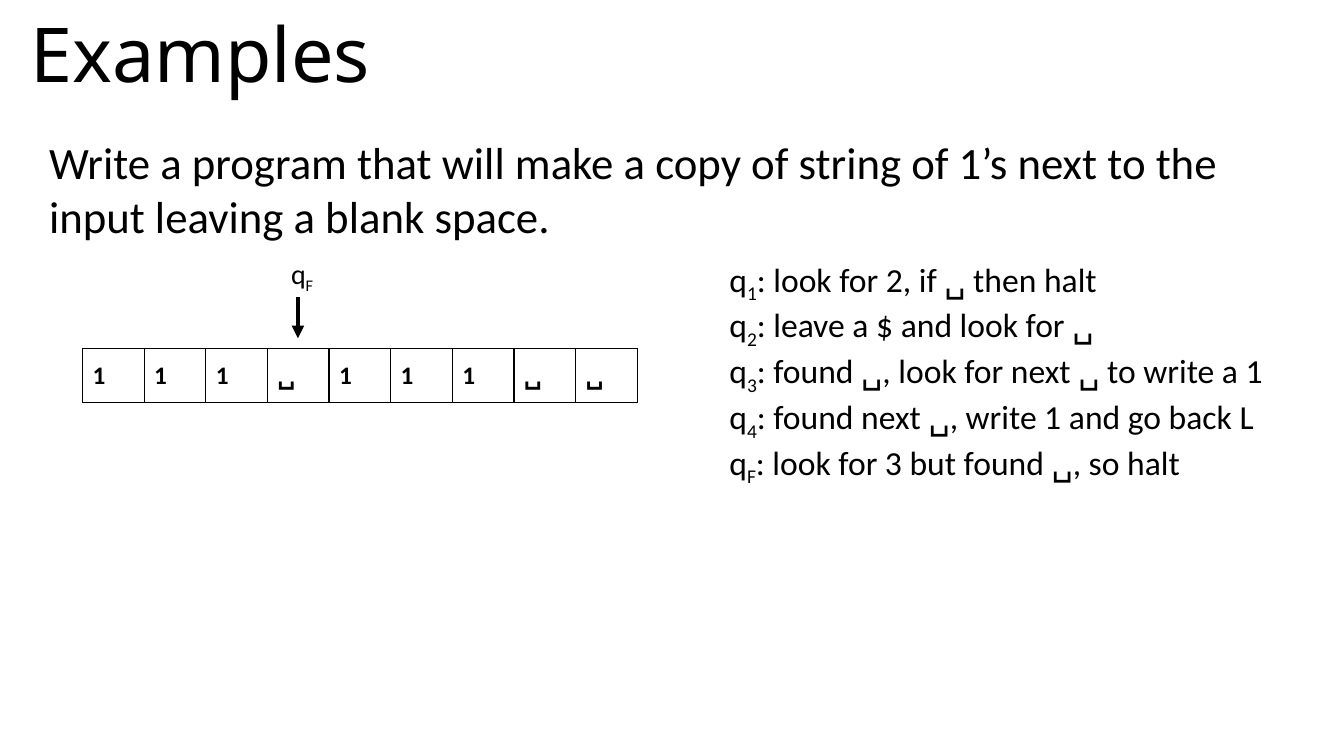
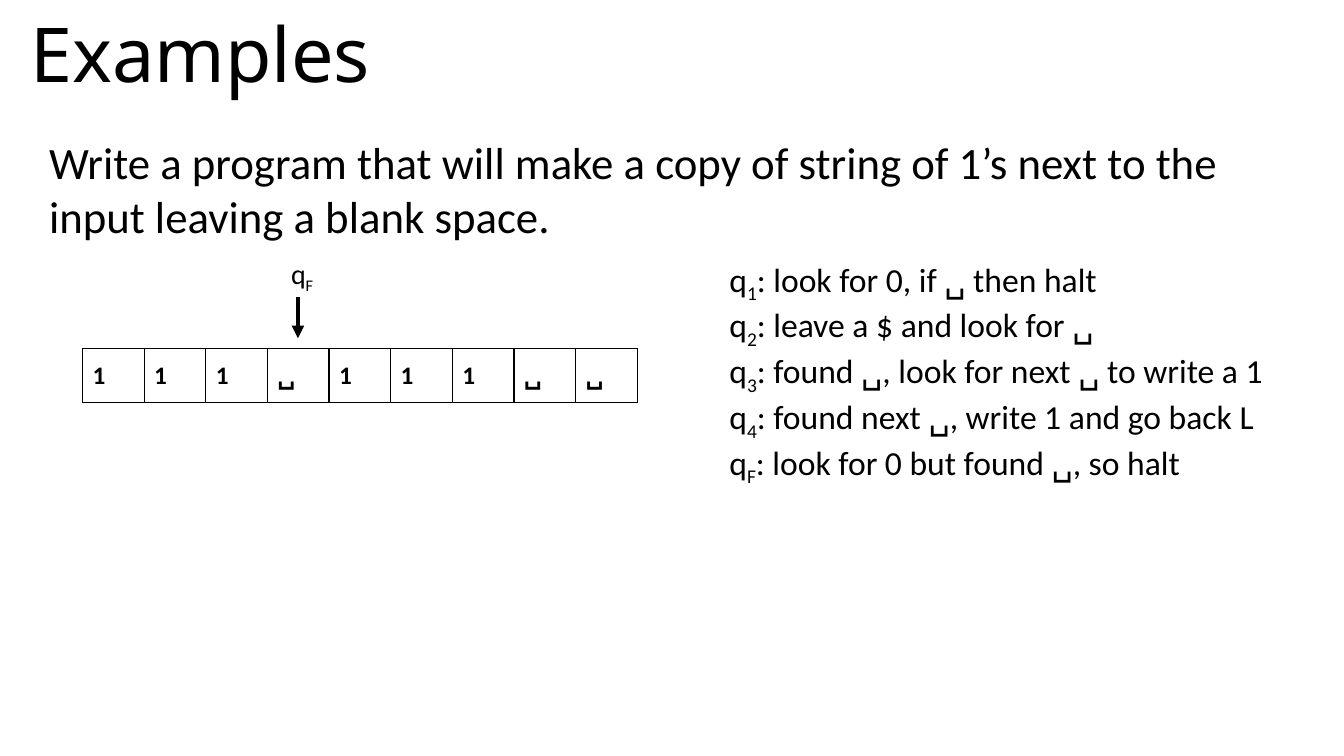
2 at (899, 281): 2 -> 0
3 at (893, 464): 3 -> 0
